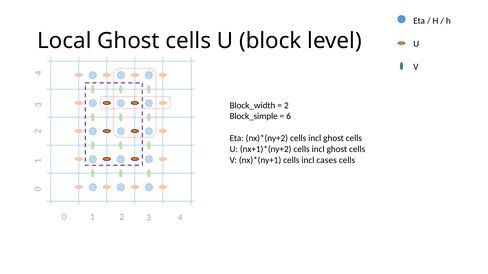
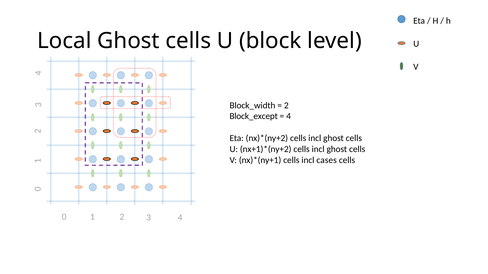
Block_simple: Block_simple -> Block_except
6 at (289, 116): 6 -> 4
